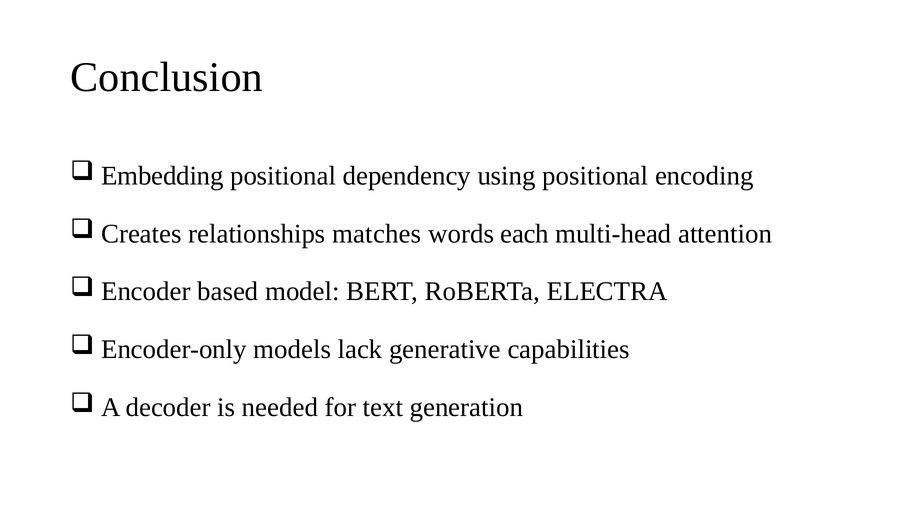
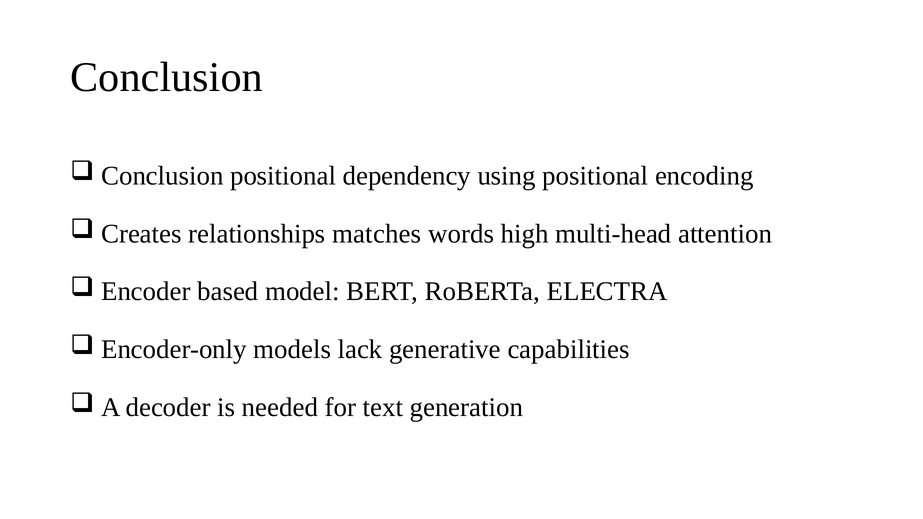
Embedding at (162, 176): Embedding -> Conclusion
each: each -> high
